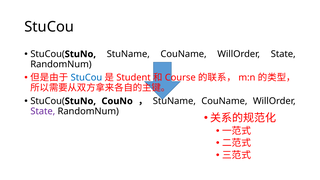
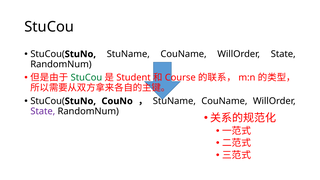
StuCou at (86, 78) colour: blue -> green
